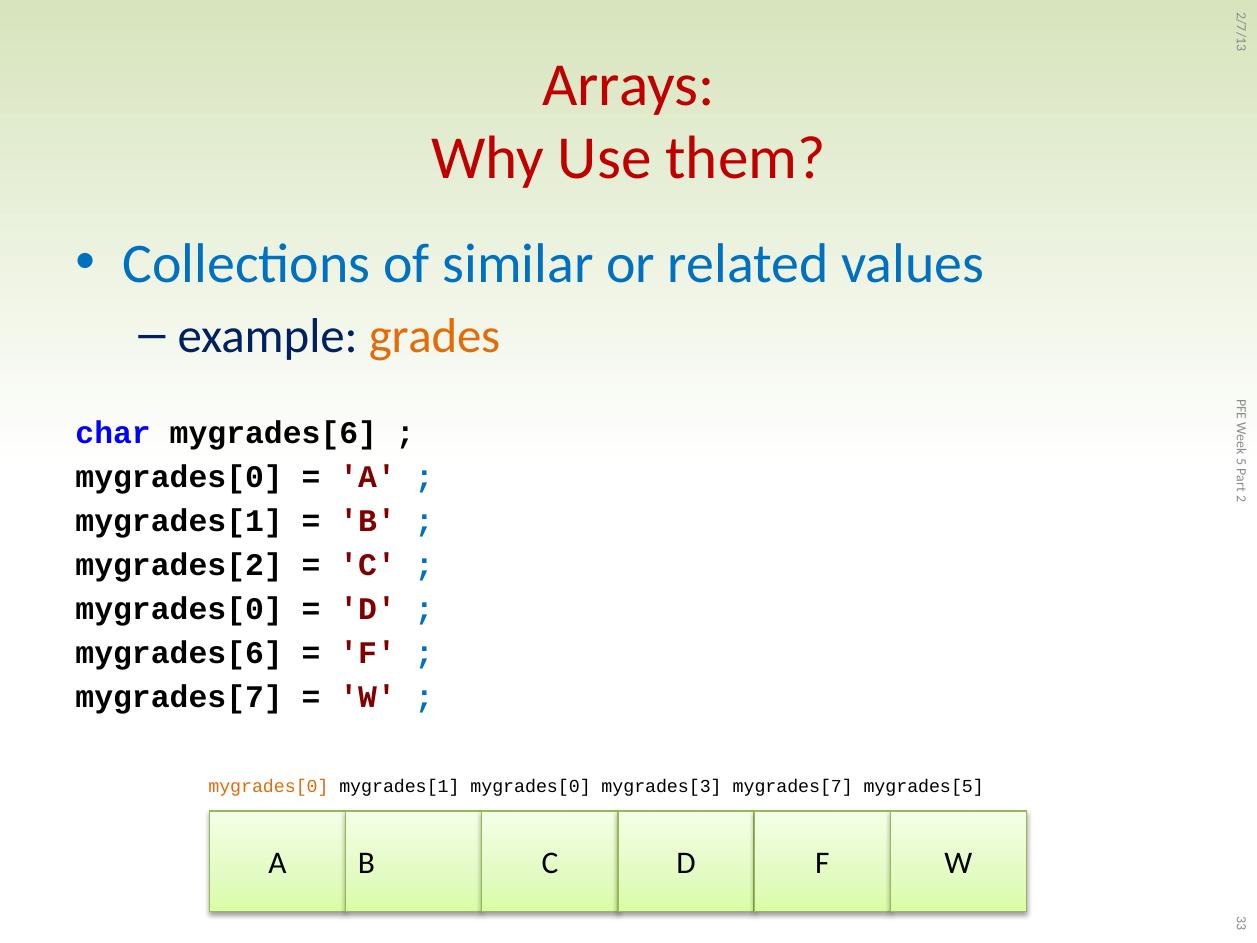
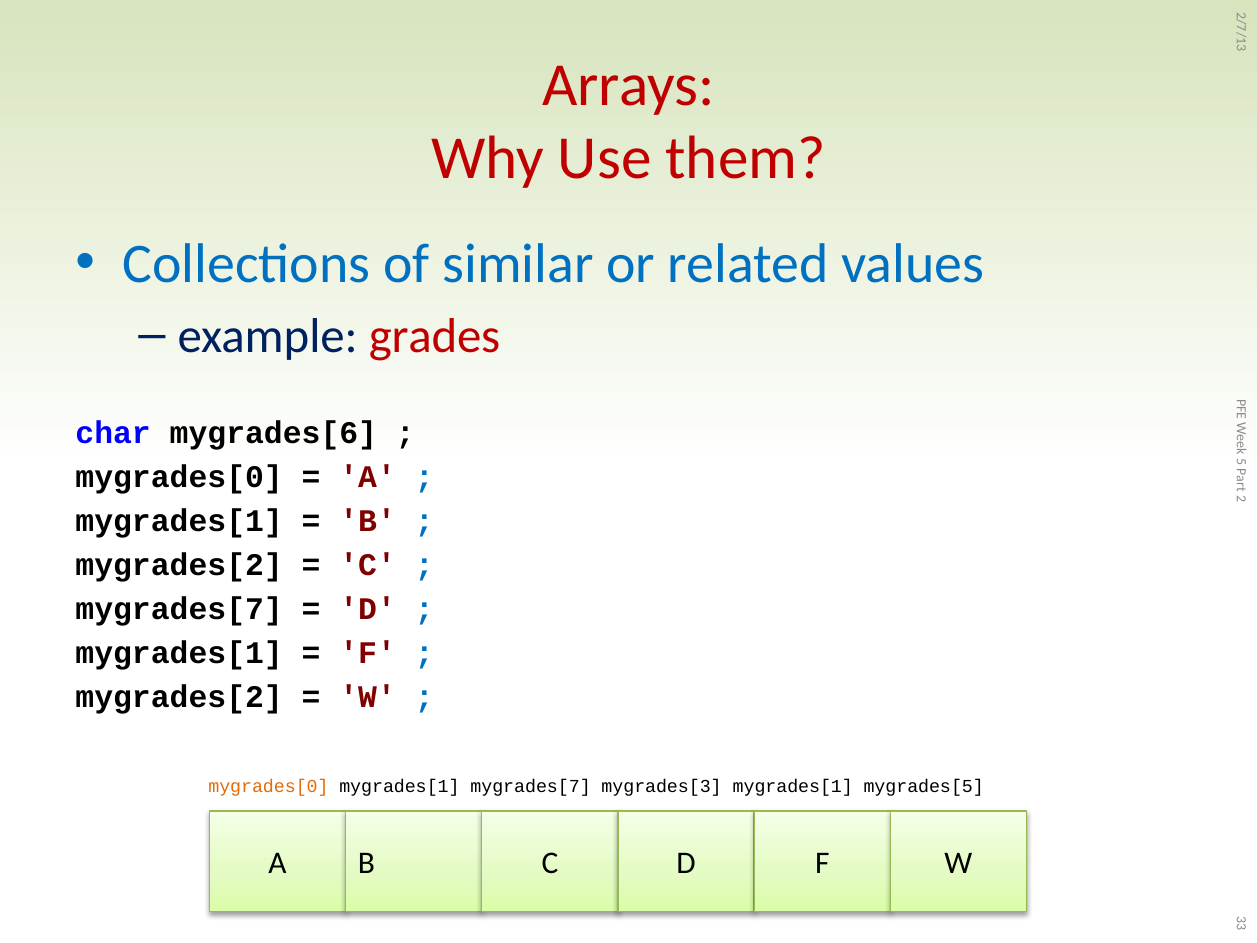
grades colour: orange -> red
mygrades[0 at (179, 609): mygrades[0 -> mygrades[7
mygrades[6 at (179, 653): mygrades[6 -> mygrades[1
mygrades[7 at (179, 697): mygrades[7 -> mygrades[2
mygrades[1 mygrades[0: mygrades[0 -> mygrades[7
mygrades[3 mygrades[7: mygrades[7 -> mygrades[1
